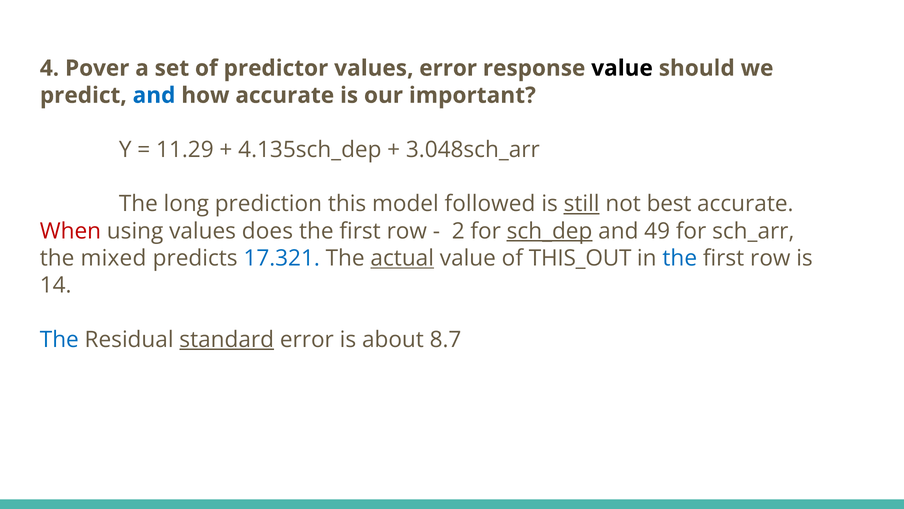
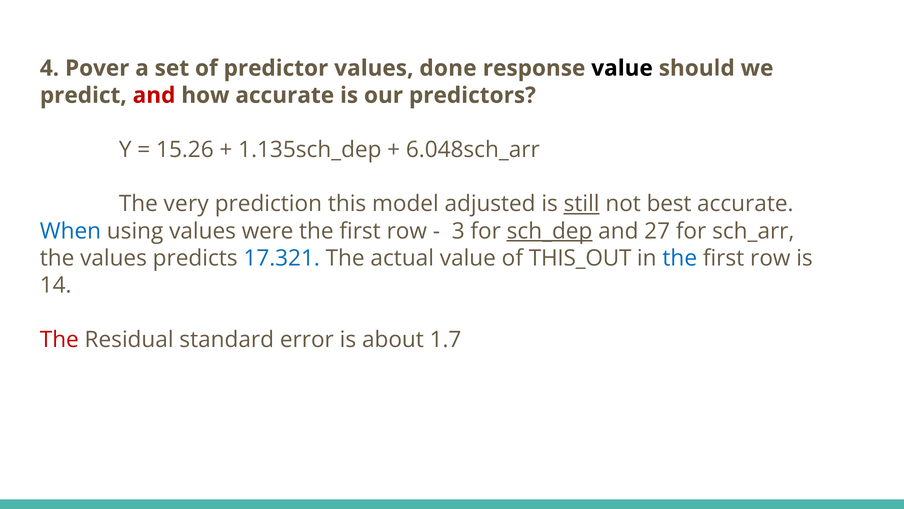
values error: error -> done
and at (154, 95) colour: blue -> red
important: important -> predictors
11.29: 11.29 -> 15.26
4.135sch_dep: 4.135sch_dep -> 1.135sch_dep
3.048sch_arr: 3.048sch_arr -> 6.048sch_arr
long: long -> very
followed: followed -> adjusted
When colour: red -> blue
does: does -> were
2: 2 -> 3
49: 49 -> 27
the mixed: mixed -> values
actual underline: present -> none
The at (59, 339) colour: blue -> red
standard underline: present -> none
8.7: 8.7 -> 1.7
